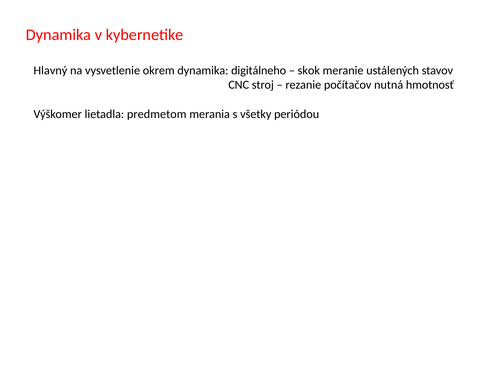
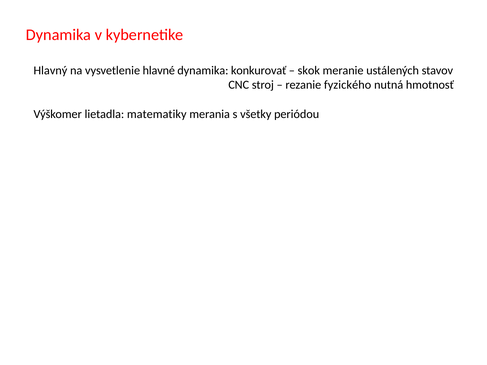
okrem: okrem -> hlavné
digitálneho: digitálneho -> konkurovať
počítačov: počítačov -> fyzického
predmetom: predmetom -> matematiky
